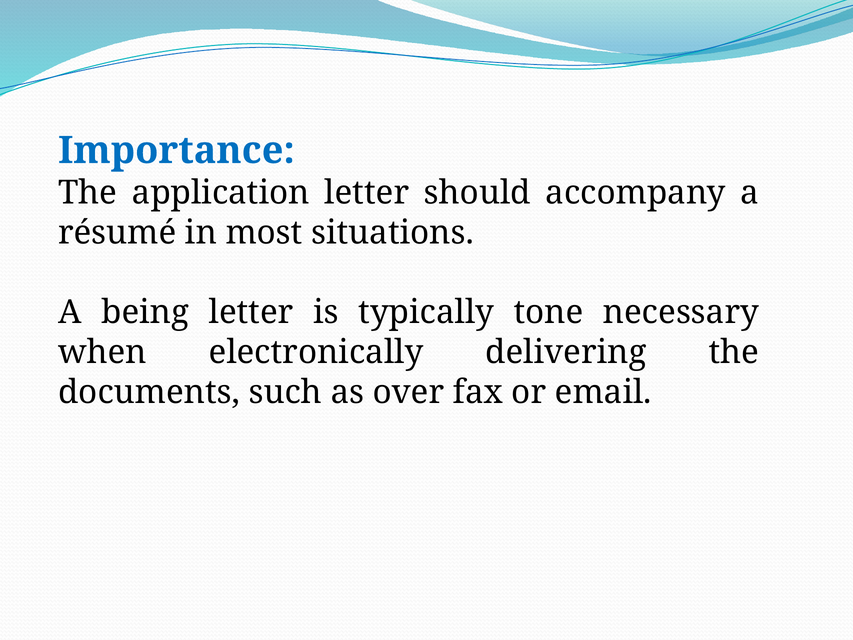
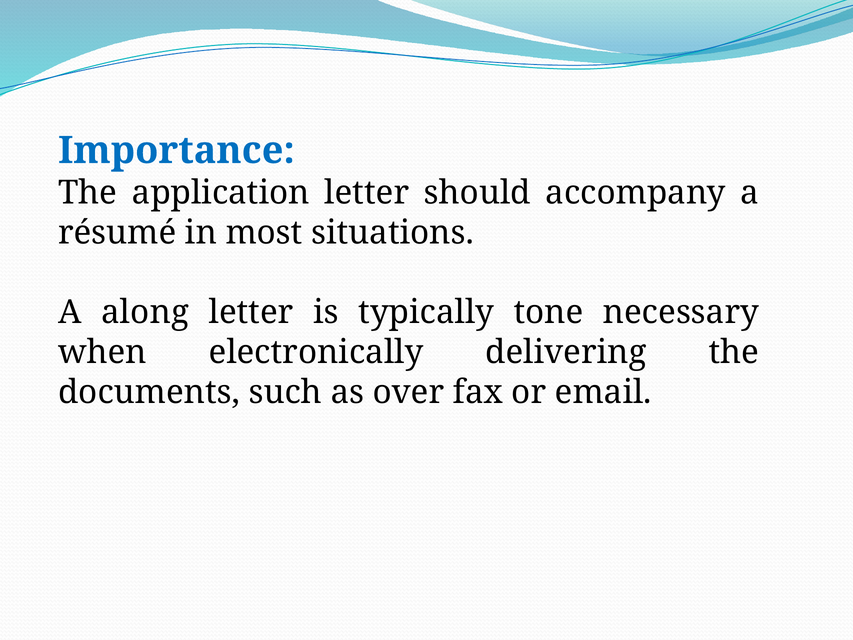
being: being -> along
